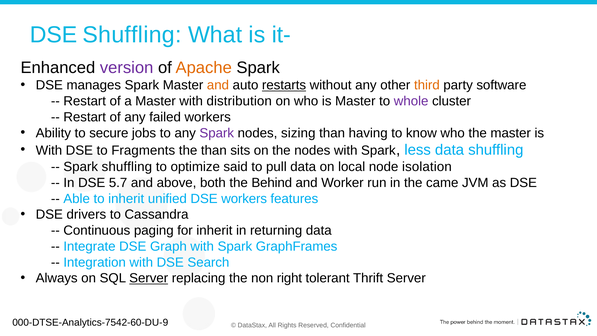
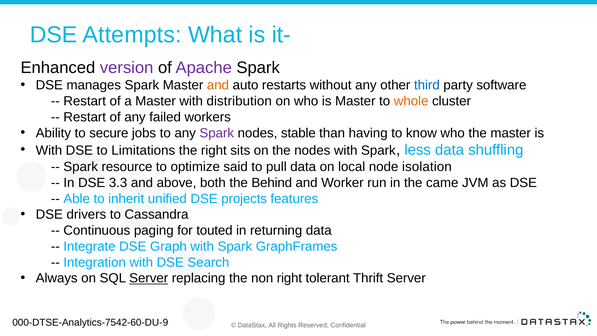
DSE Shuffling: Shuffling -> Attempts
Apache colour: orange -> purple
restarts underline: present -> none
third colour: orange -> blue
whole colour: purple -> orange
sizing: sizing -> stable
Fragments: Fragments -> Limitations
the than: than -> right
Spark shuffling: shuffling -> resource
5.7: 5.7 -> 3.3
DSE workers: workers -> projects
for inherit: inherit -> touted
